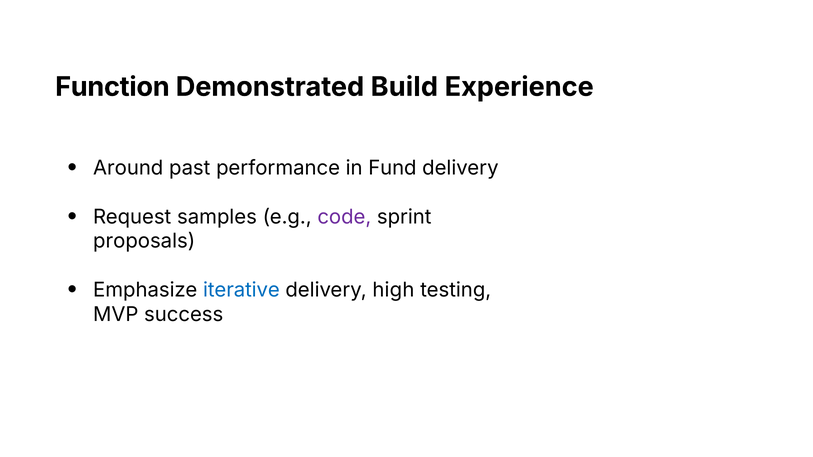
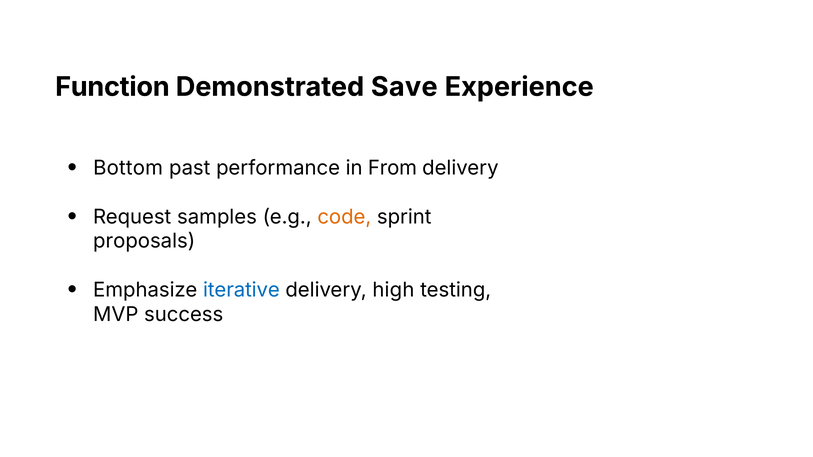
Build: Build -> Save
Around: Around -> Bottom
Fund: Fund -> From
code colour: purple -> orange
